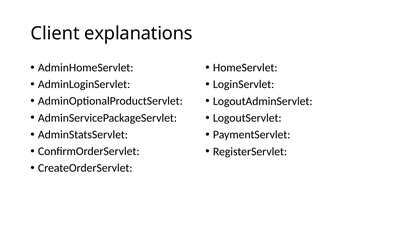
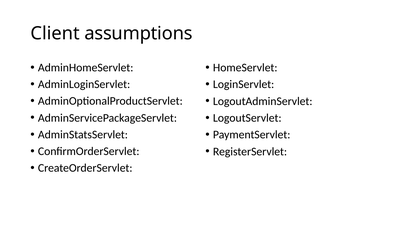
explanations: explanations -> assumptions
